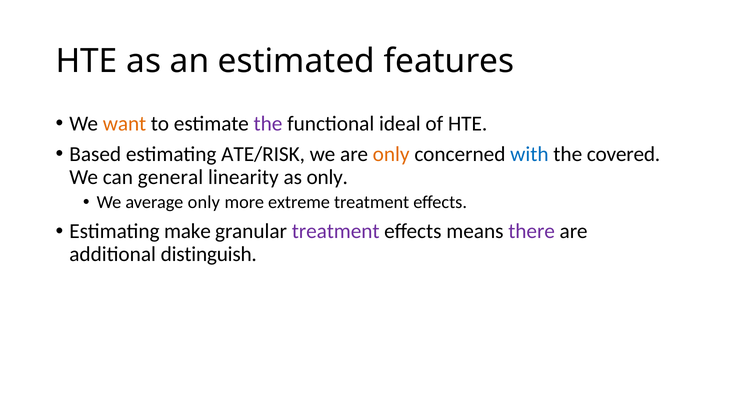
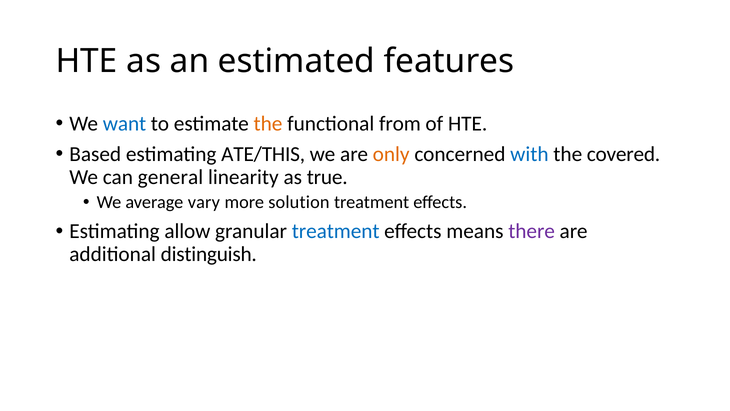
want colour: orange -> blue
the at (268, 123) colour: purple -> orange
ideal: ideal -> from
ATE/RISK: ATE/RISK -> ATE/THIS
as only: only -> true
average only: only -> vary
extreme: extreme -> solution
make: make -> allow
treatment at (336, 231) colour: purple -> blue
